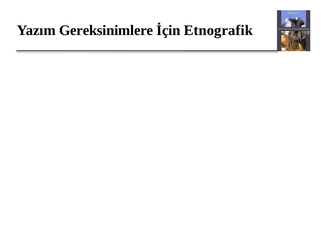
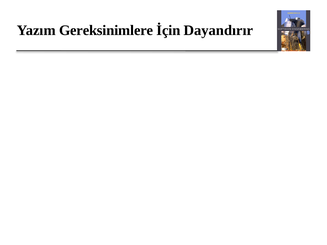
Etnografik: Etnografik -> Dayandırır
